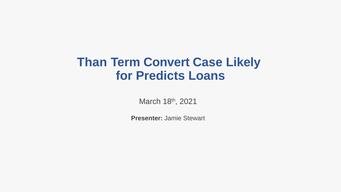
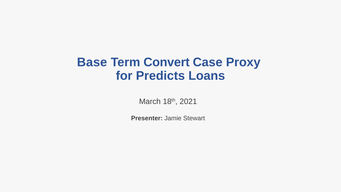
Than: Than -> Base
Likely: Likely -> Proxy
